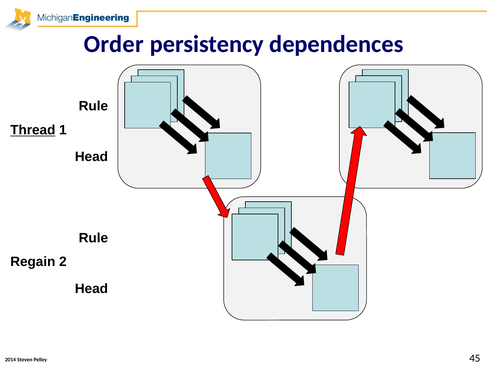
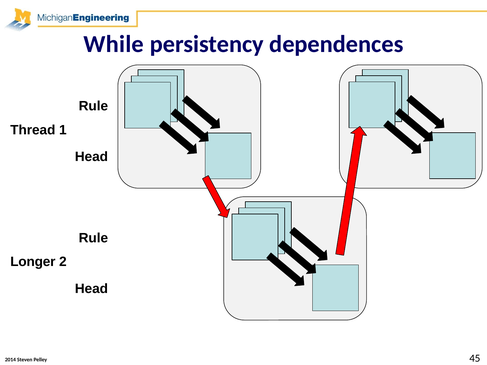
Order: Order -> While
Thread underline: present -> none
Regain: Regain -> Longer
